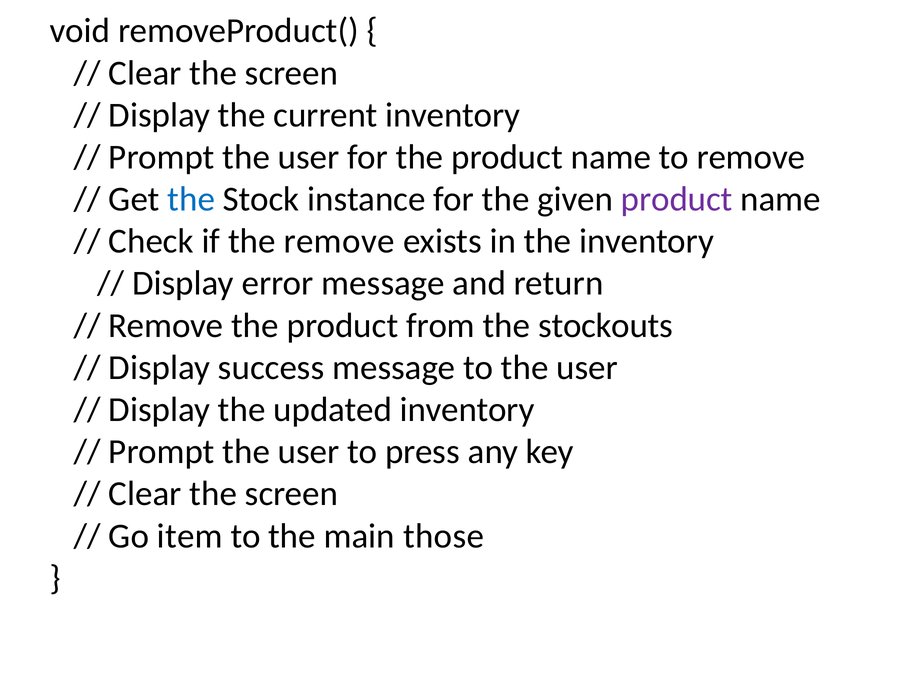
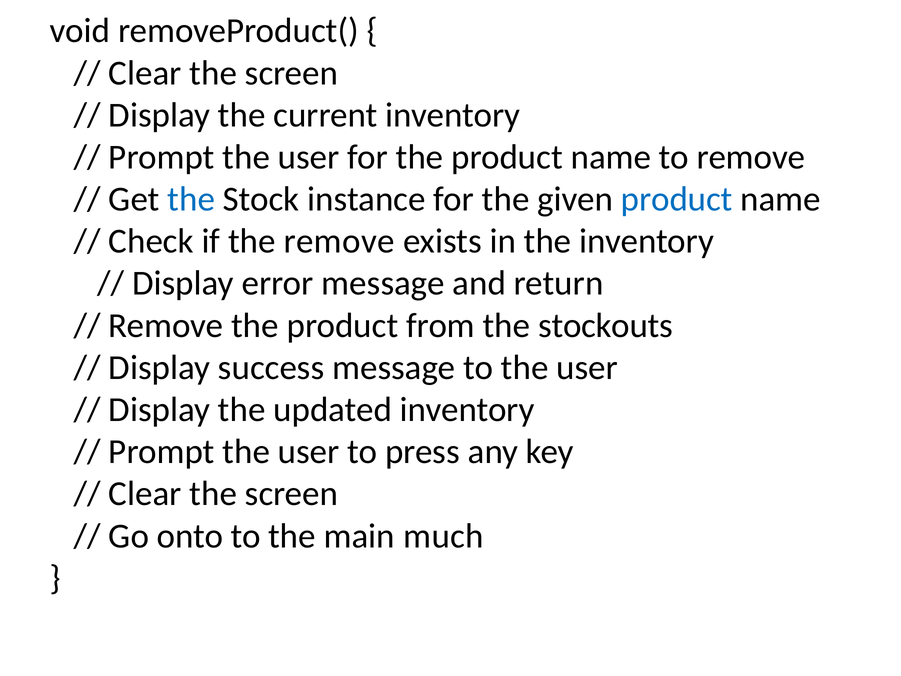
product at (677, 199) colour: purple -> blue
item: item -> onto
those: those -> much
